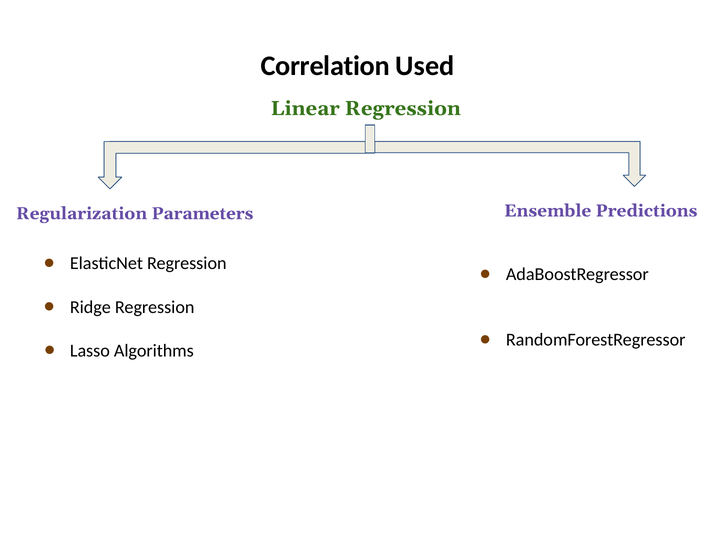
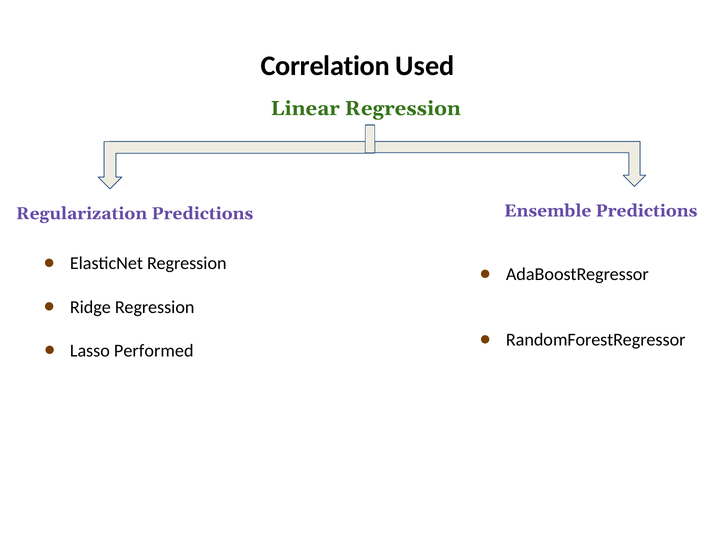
Regularization Parameters: Parameters -> Predictions
Algorithms: Algorithms -> Performed
